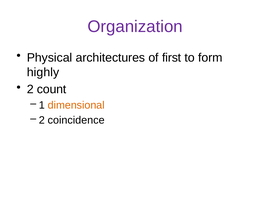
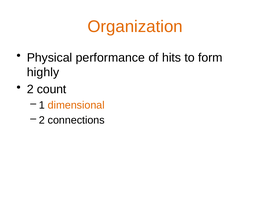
Organization colour: purple -> orange
architectures: architectures -> performance
first: first -> hits
coincidence: coincidence -> connections
